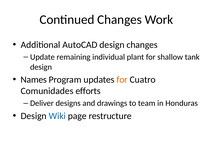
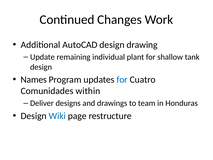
design changes: changes -> drawing
for at (122, 79) colour: orange -> blue
efforts: efforts -> within
